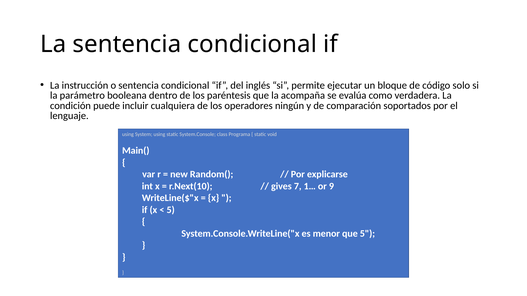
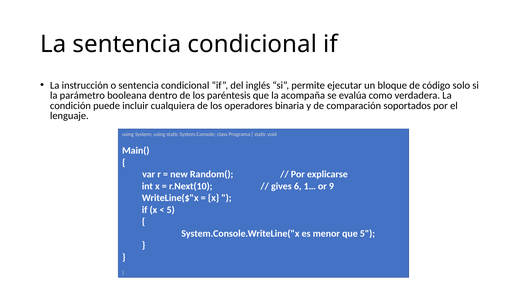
ningún: ningún -> binaria
7: 7 -> 6
